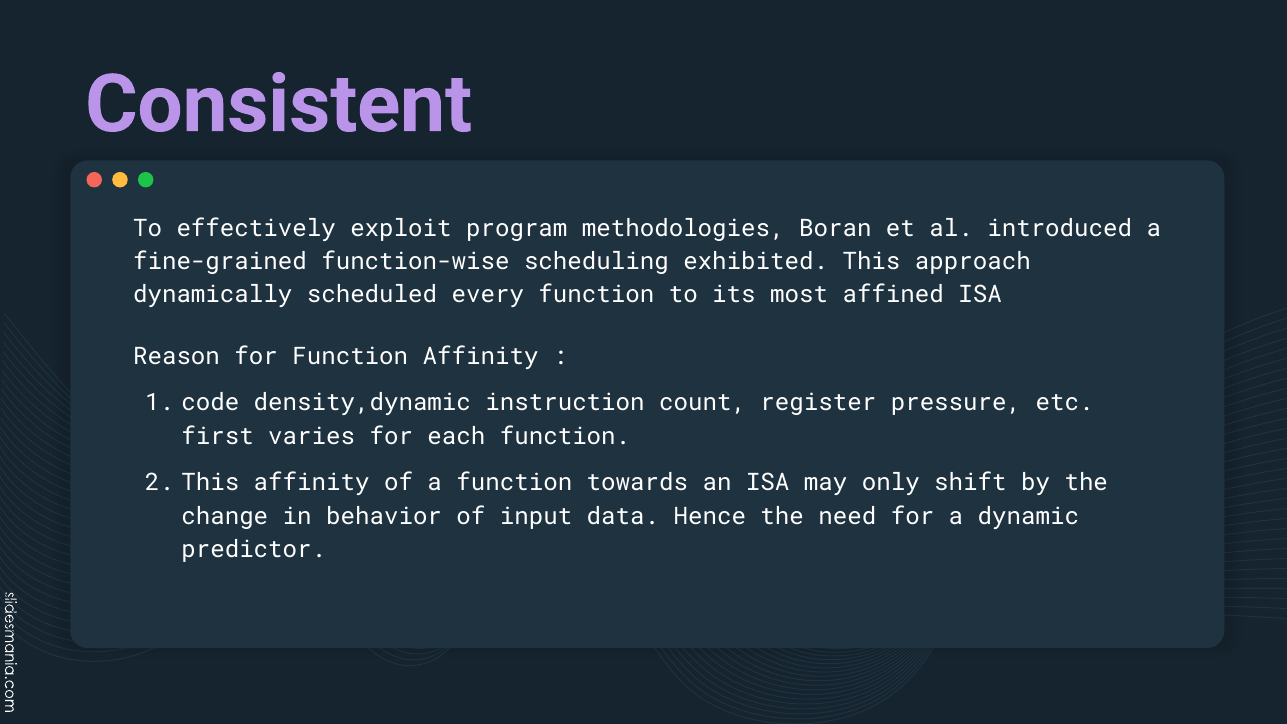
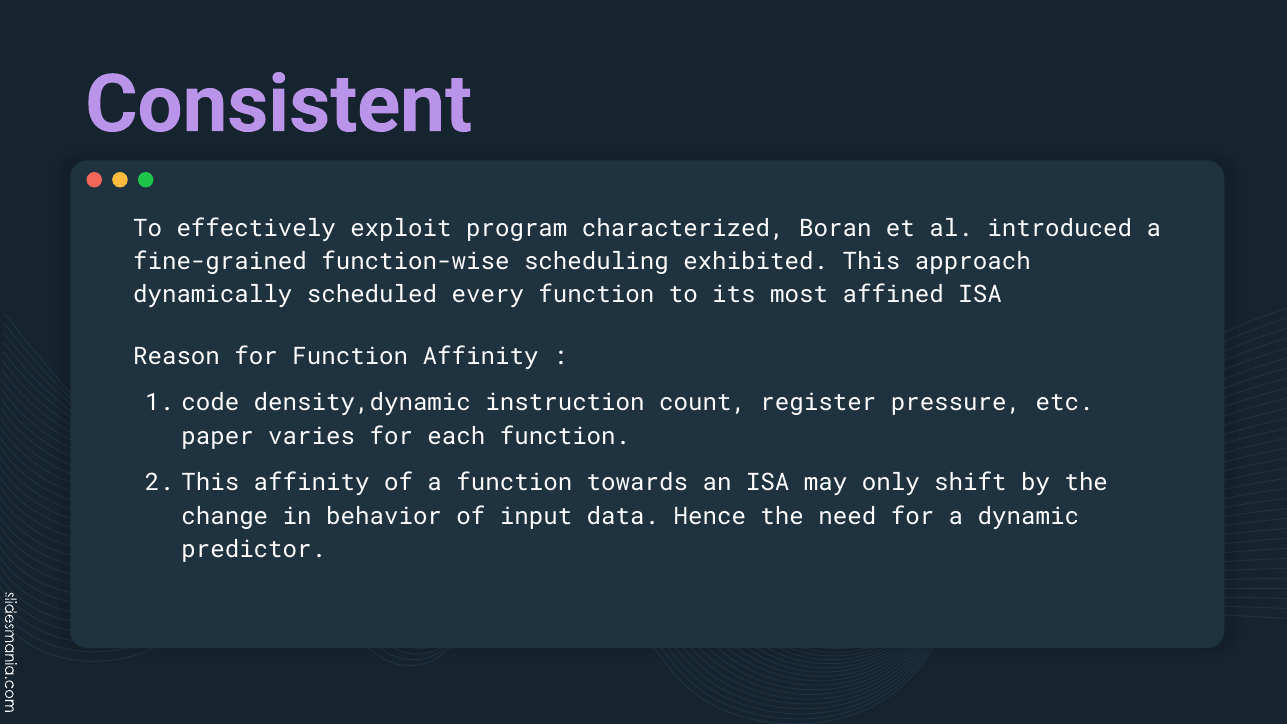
methodologies: methodologies -> characterized
first: first -> paper
